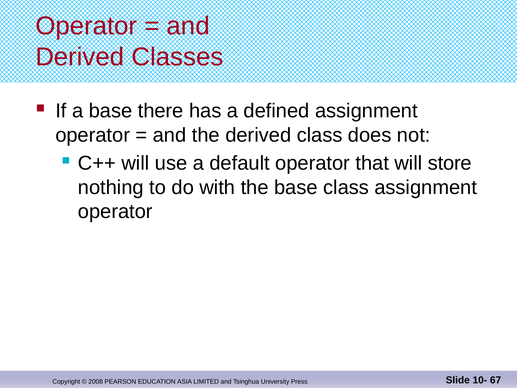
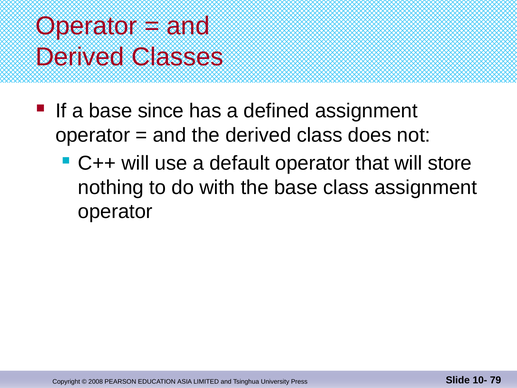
there: there -> since
67: 67 -> 79
